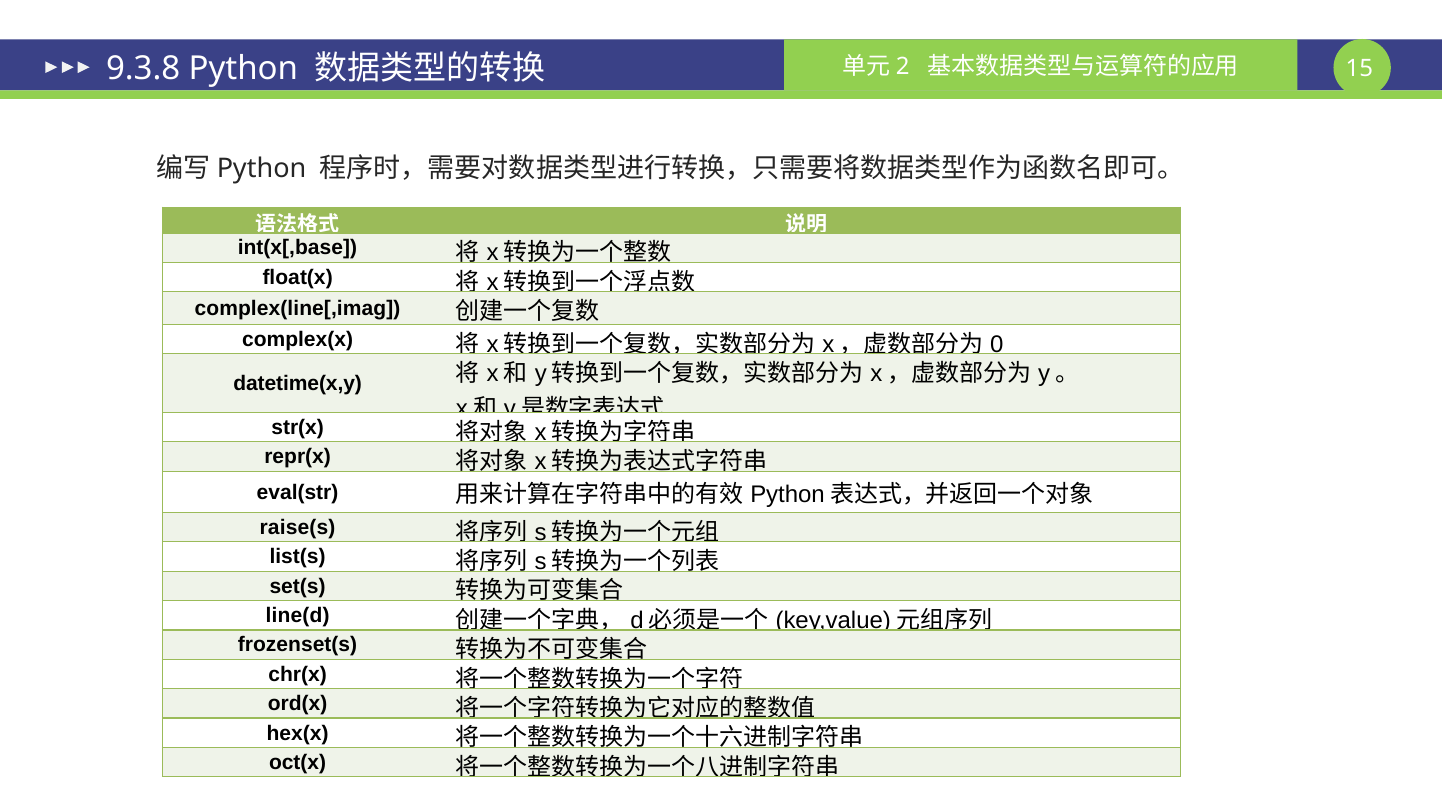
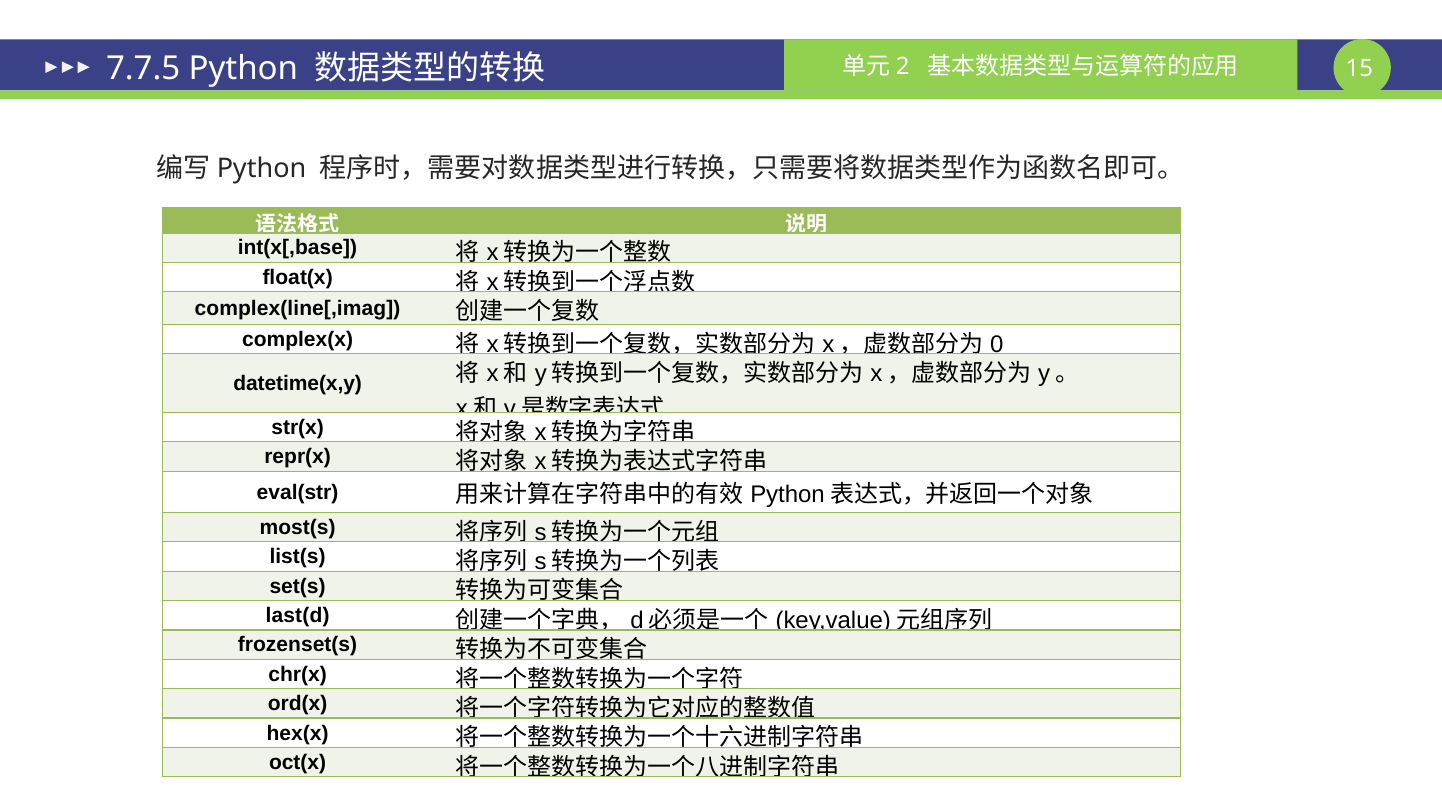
9.3.8: 9.3.8 -> 7.7.5
raise(s: raise(s -> most(s
line(d: line(d -> last(d
